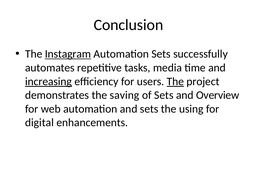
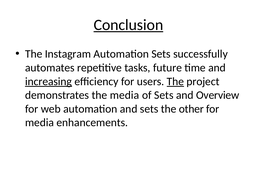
Conclusion underline: none -> present
Instagram underline: present -> none
media: media -> future
the saving: saving -> media
using: using -> other
digital at (39, 122): digital -> media
